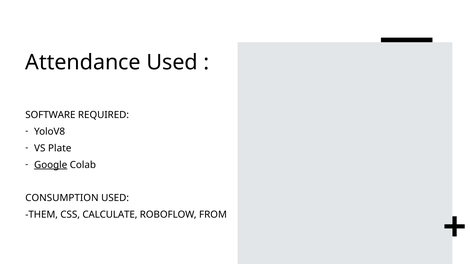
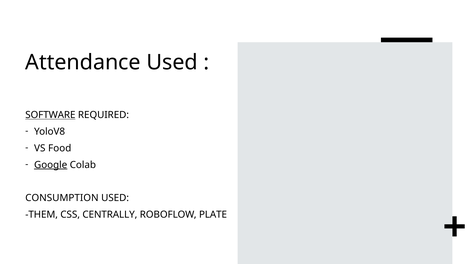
SOFTWARE underline: none -> present
Plate: Plate -> Food
CALCULATE: CALCULATE -> CENTRALLY
FROM: FROM -> PLATE
